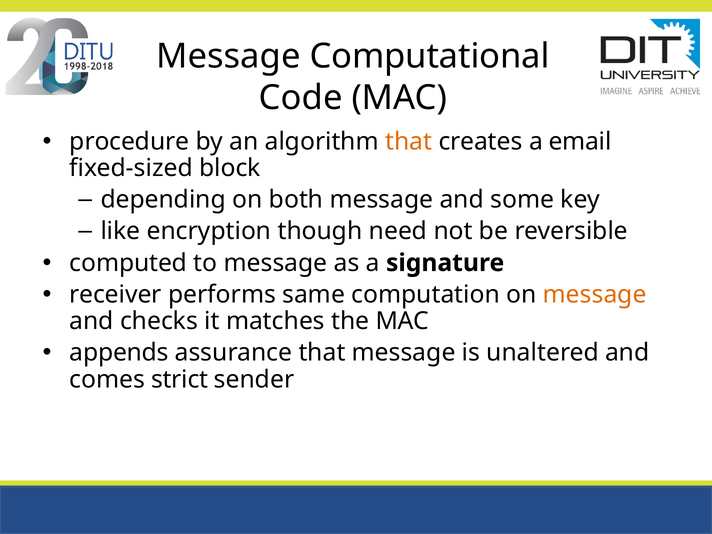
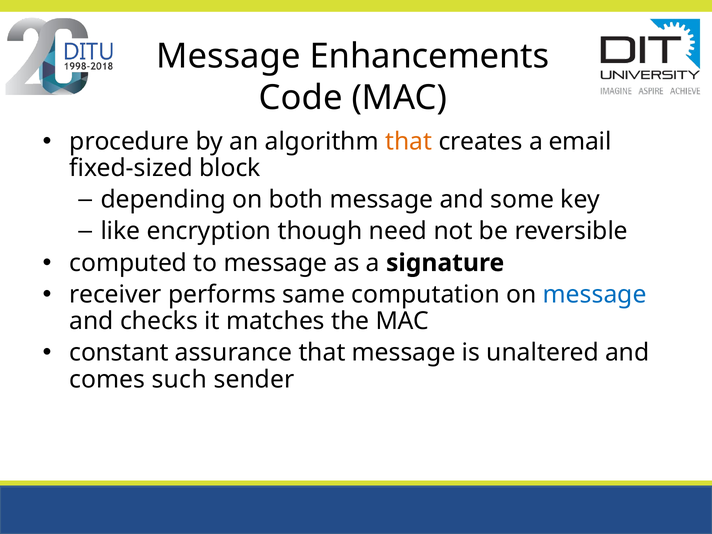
Computational: Computational -> Enhancements
message at (595, 295) colour: orange -> blue
appends: appends -> constant
strict: strict -> such
